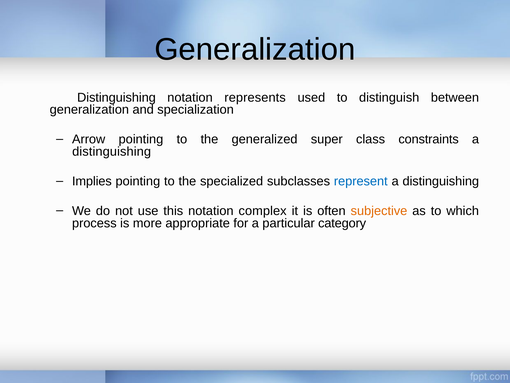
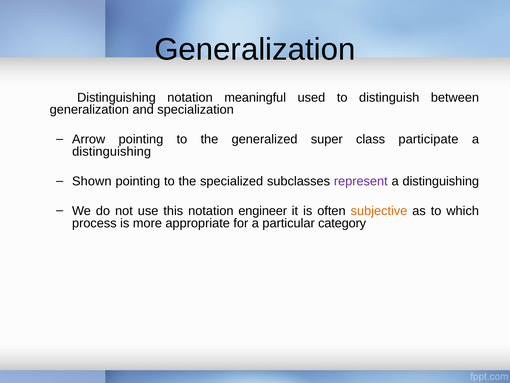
represents: represents -> meaningful
constraints: constraints -> participate
Implies: Implies -> Shown
represent colour: blue -> purple
complex: complex -> engineer
